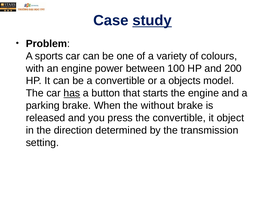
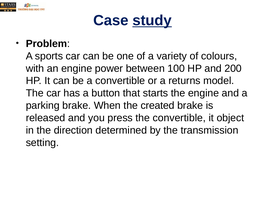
objects: objects -> returns
has underline: present -> none
without: without -> created
